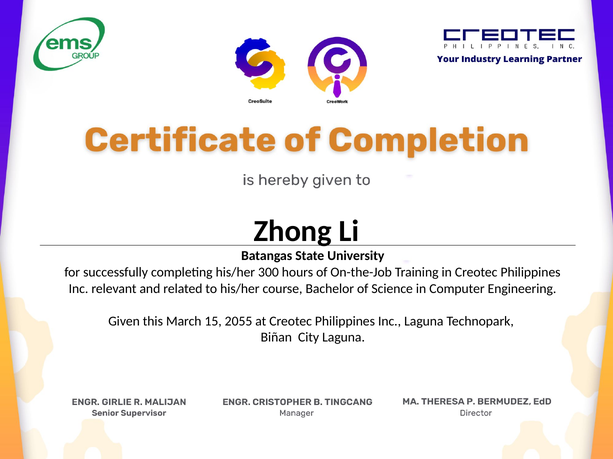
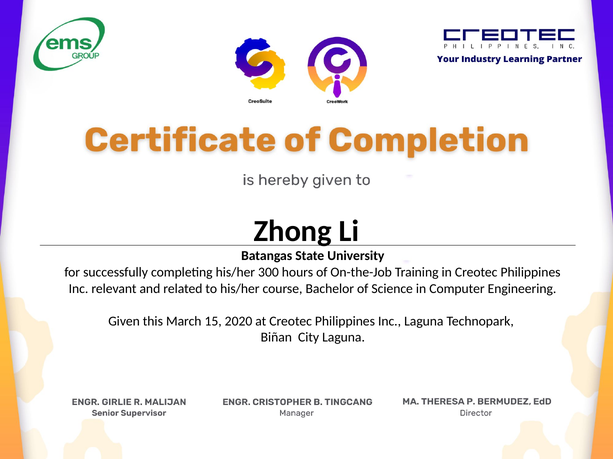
2055: 2055 -> 2020
